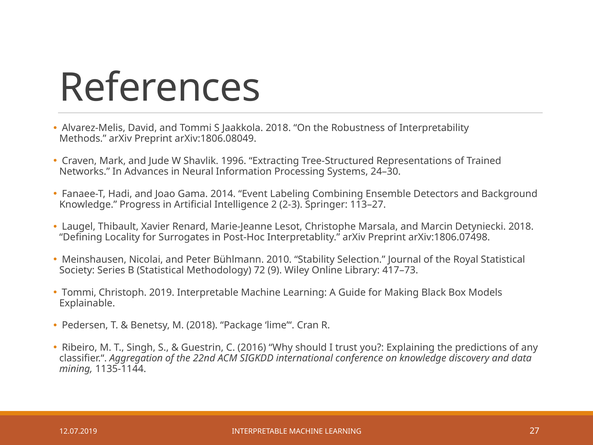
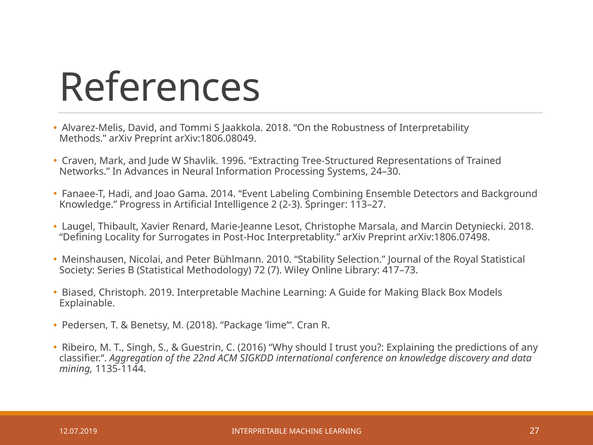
9: 9 -> 7
Tommi at (79, 292): Tommi -> Biased
